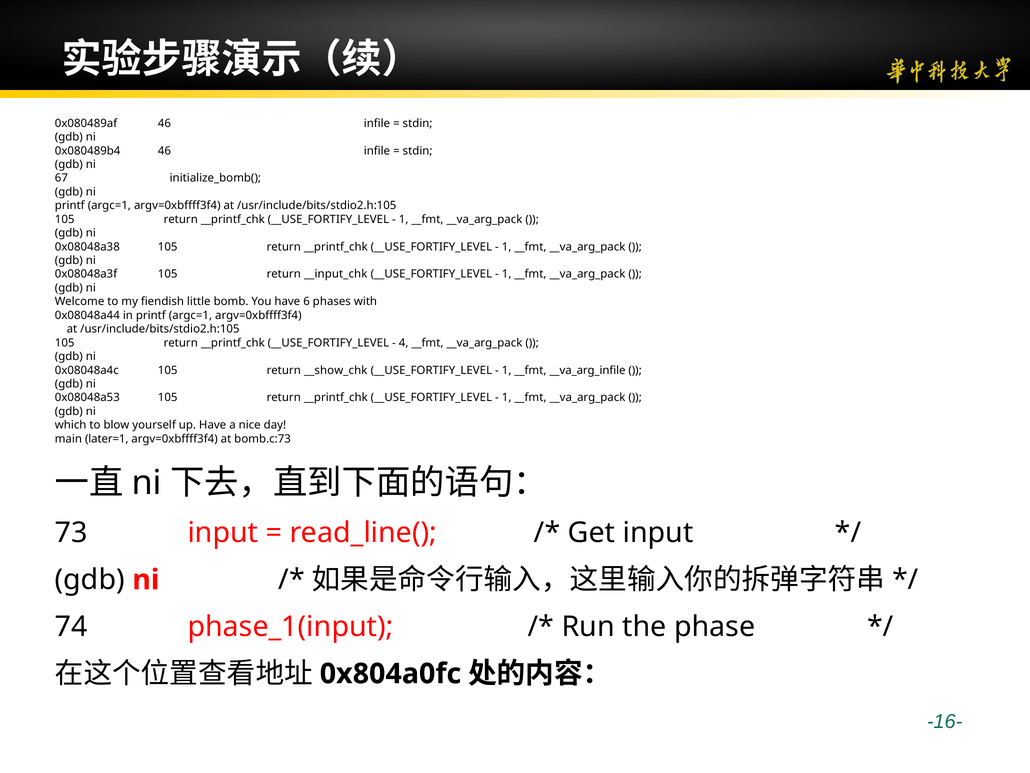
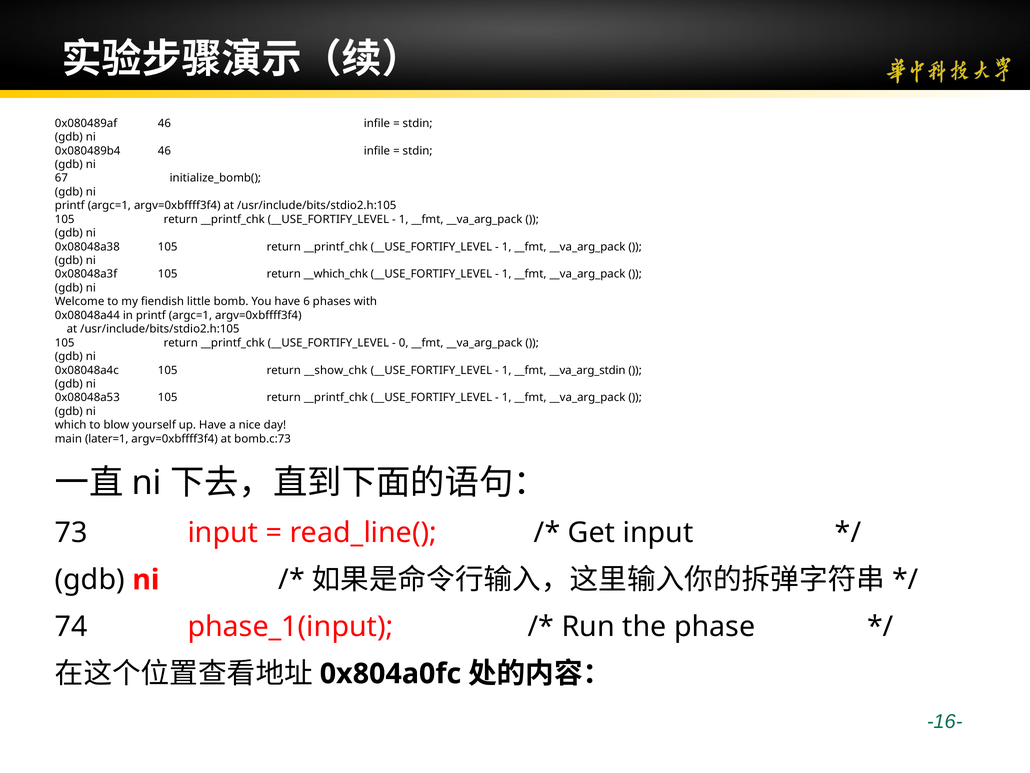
__input_chk: __input_chk -> __which_chk
4: 4 -> 0
__va_arg_infile: __va_arg_infile -> __va_arg_stdin
